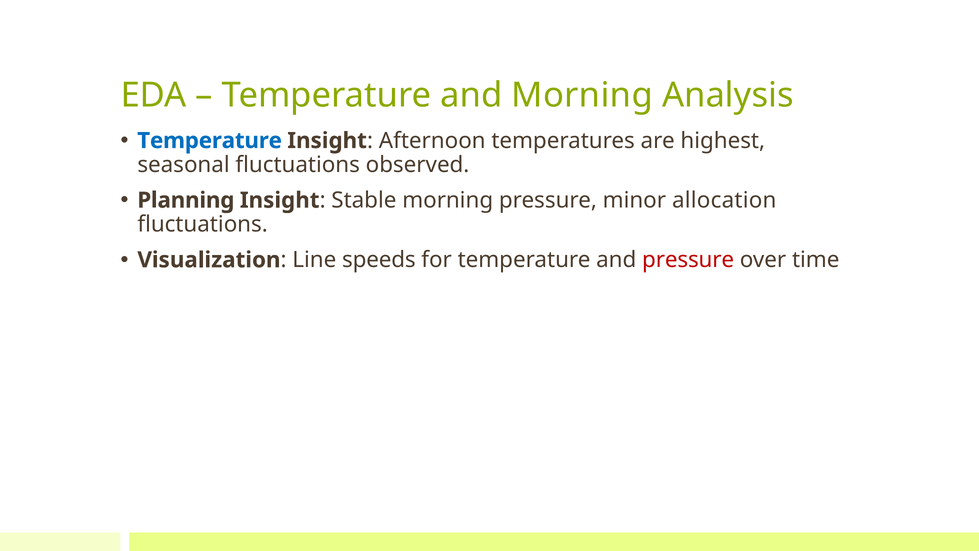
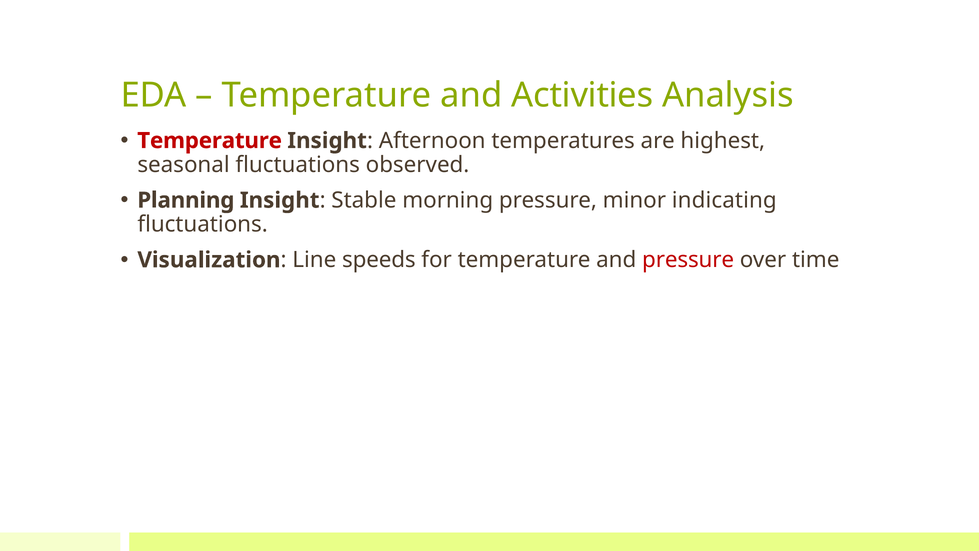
and Morning: Morning -> Activities
Temperature at (210, 141) colour: blue -> red
allocation: allocation -> indicating
